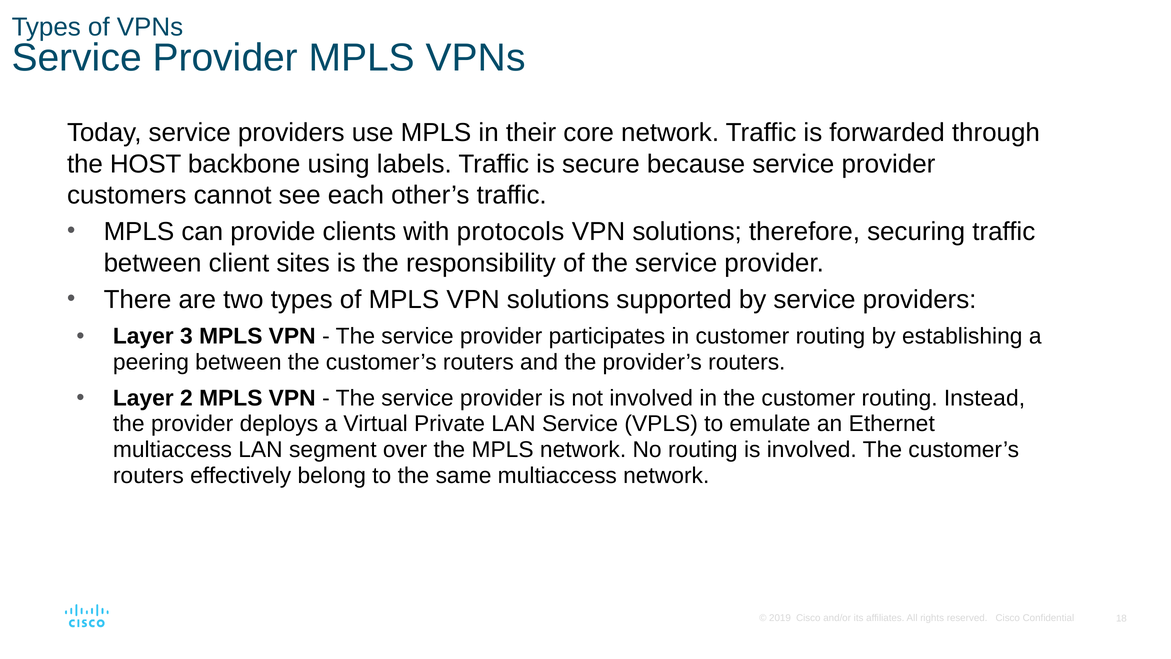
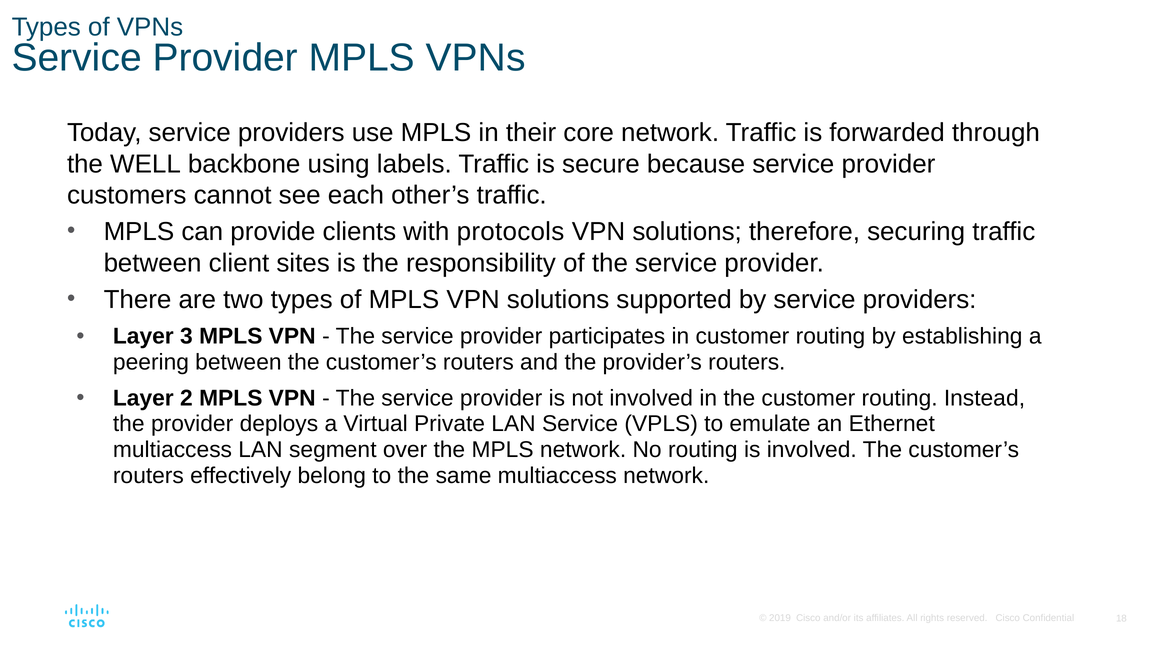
HOST: HOST -> WELL
